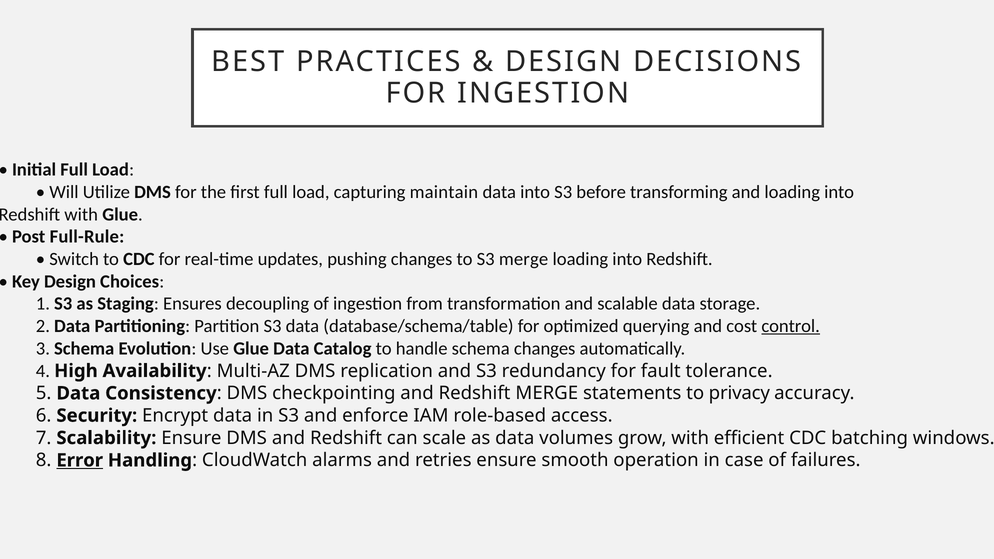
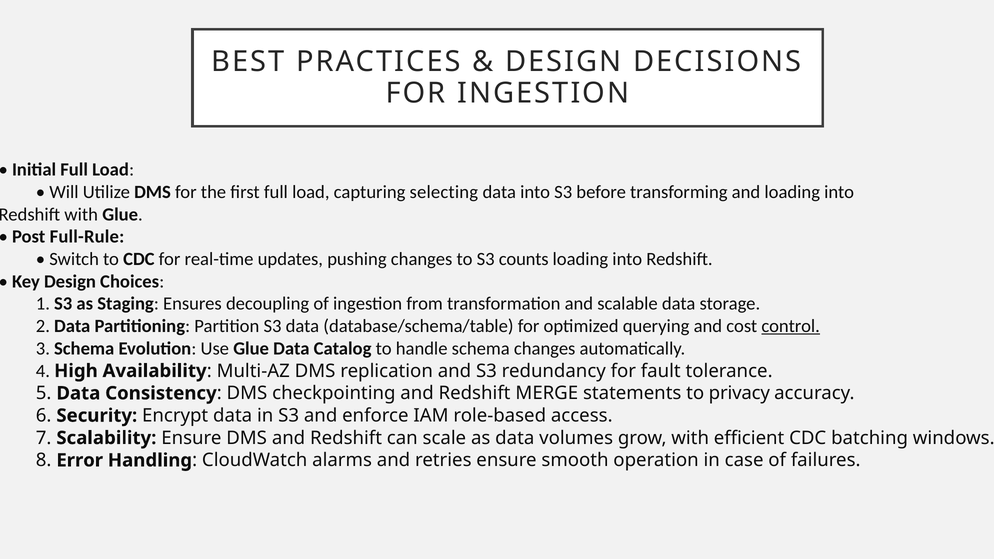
maintain: maintain -> selecting
S3 merge: merge -> counts
Error underline: present -> none
